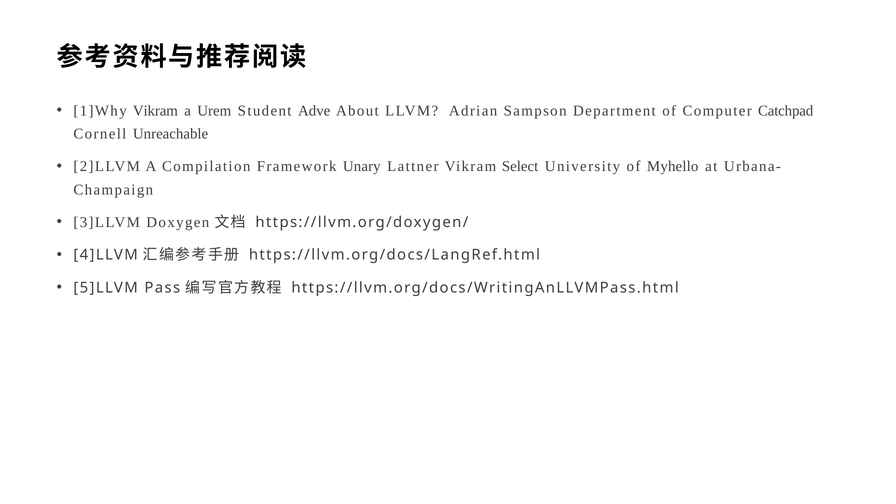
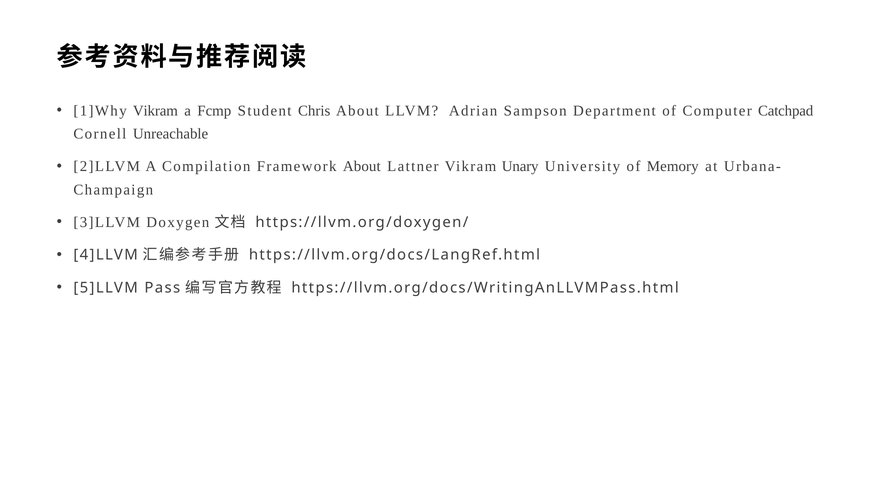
Urem: Urem -> Fcmp
Adve: Adve -> Chris
Framework Unary: Unary -> About
Select: Select -> Unary
Myhello: Myhello -> Memory
